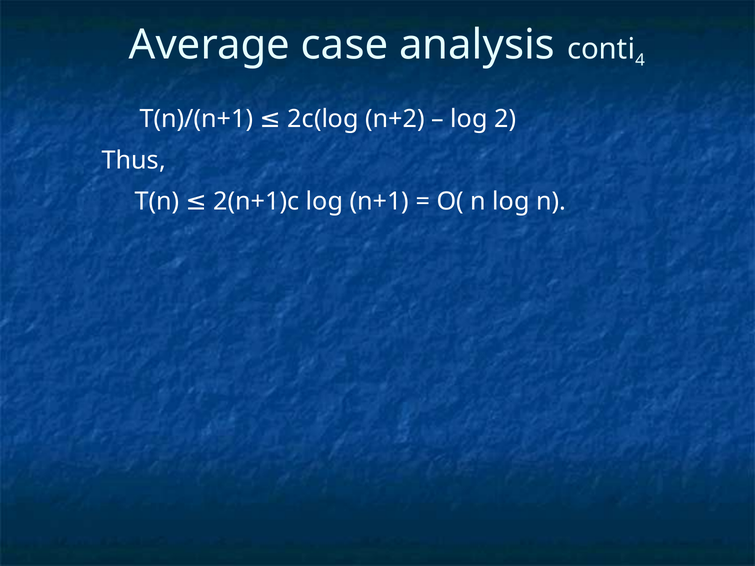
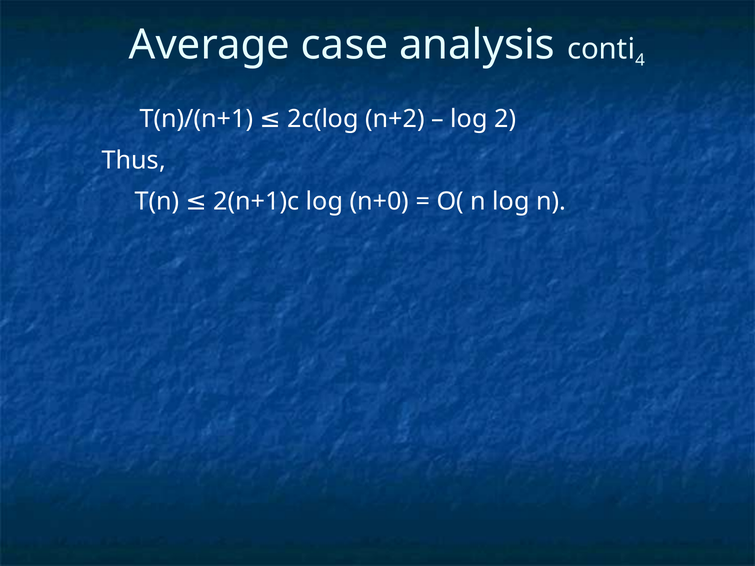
n+1: n+1 -> n+0
